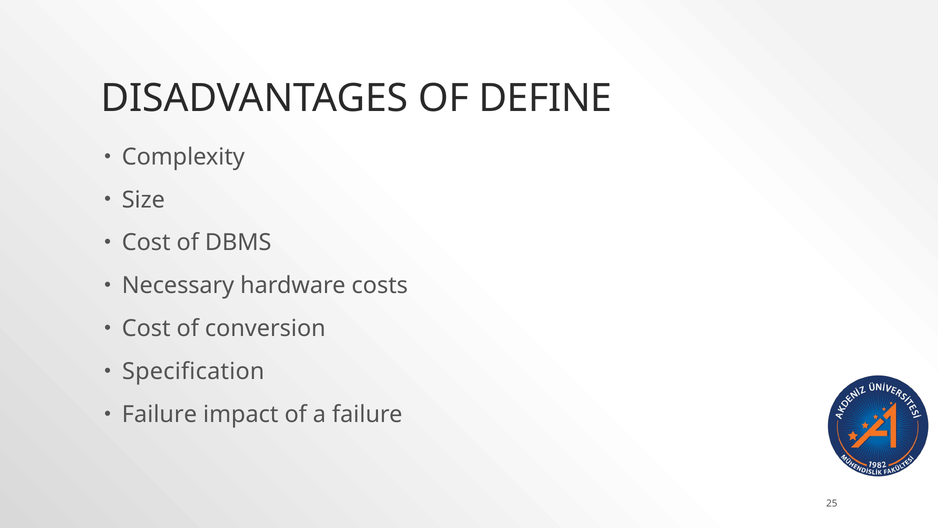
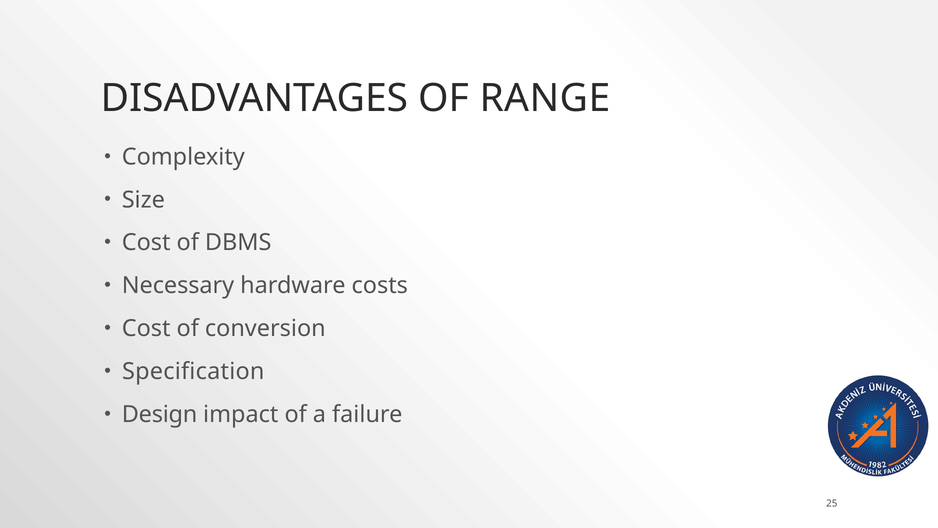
DEFINE: DEFINE -> RANGE
Failure at (159, 414): Failure -> Design
